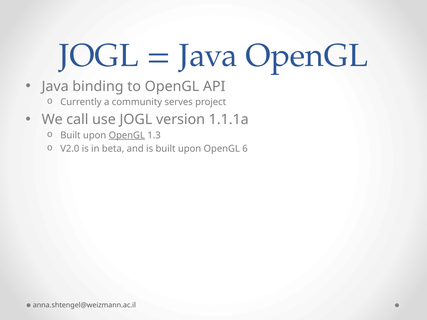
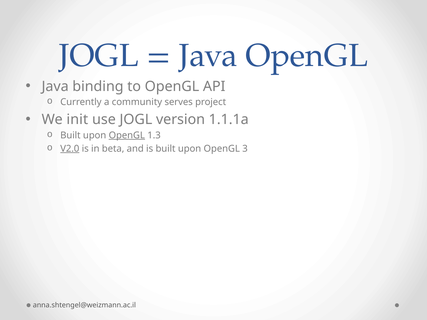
call: call -> init
V2.0 underline: none -> present
6: 6 -> 3
